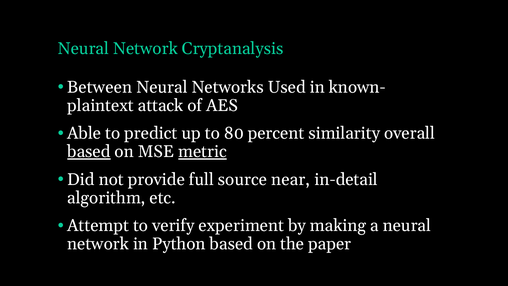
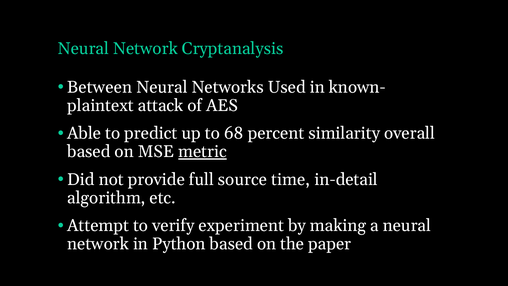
80: 80 -> 68
based at (89, 152) underline: present -> none
near: near -> time
